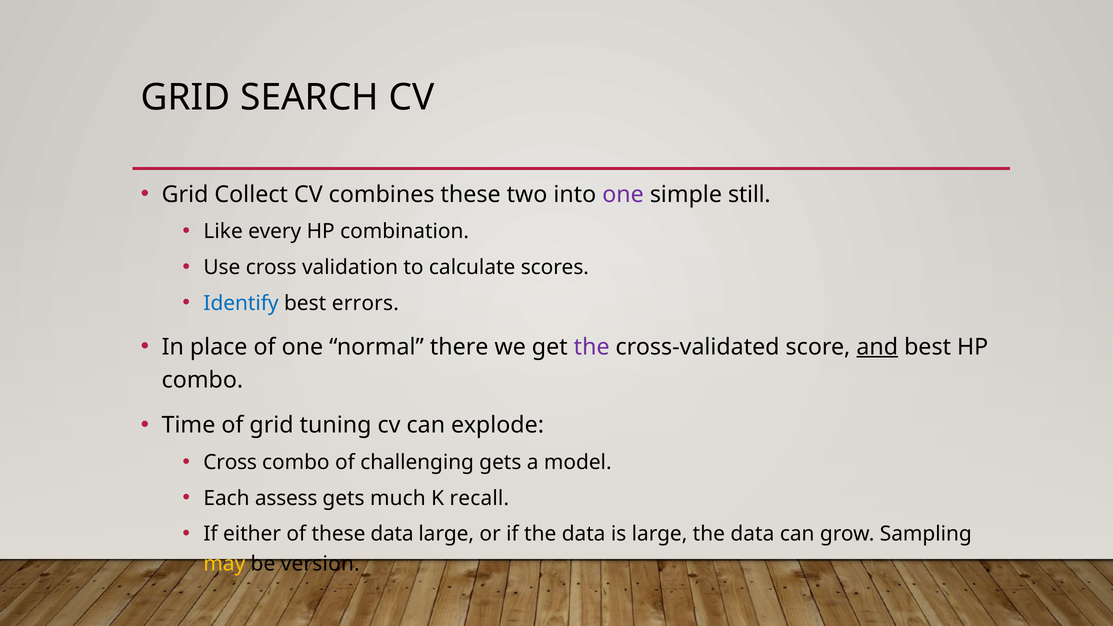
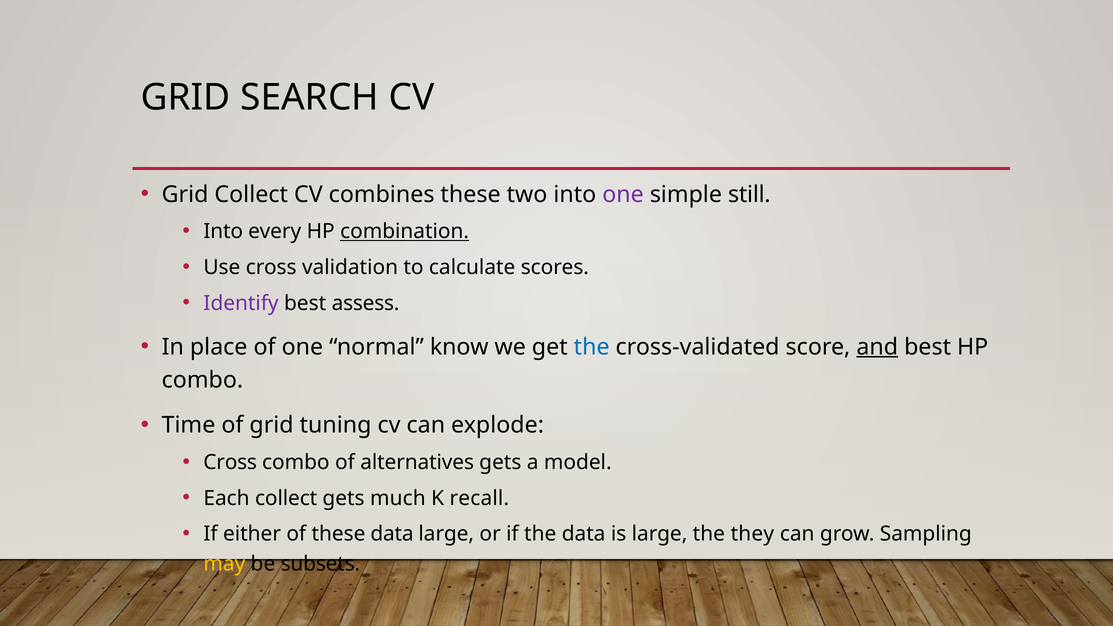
Like at (223, 232): Like -> Into
combination underline: none -> present
Identify colour: blue -> purple
errors: errors -> assess
there: there -> know
the at (592, 347) colour: purple -> blue
challenging: challenging -> alternatives
Each assess: assess -> collect
large the data: data -> they
version: version -> subsets
